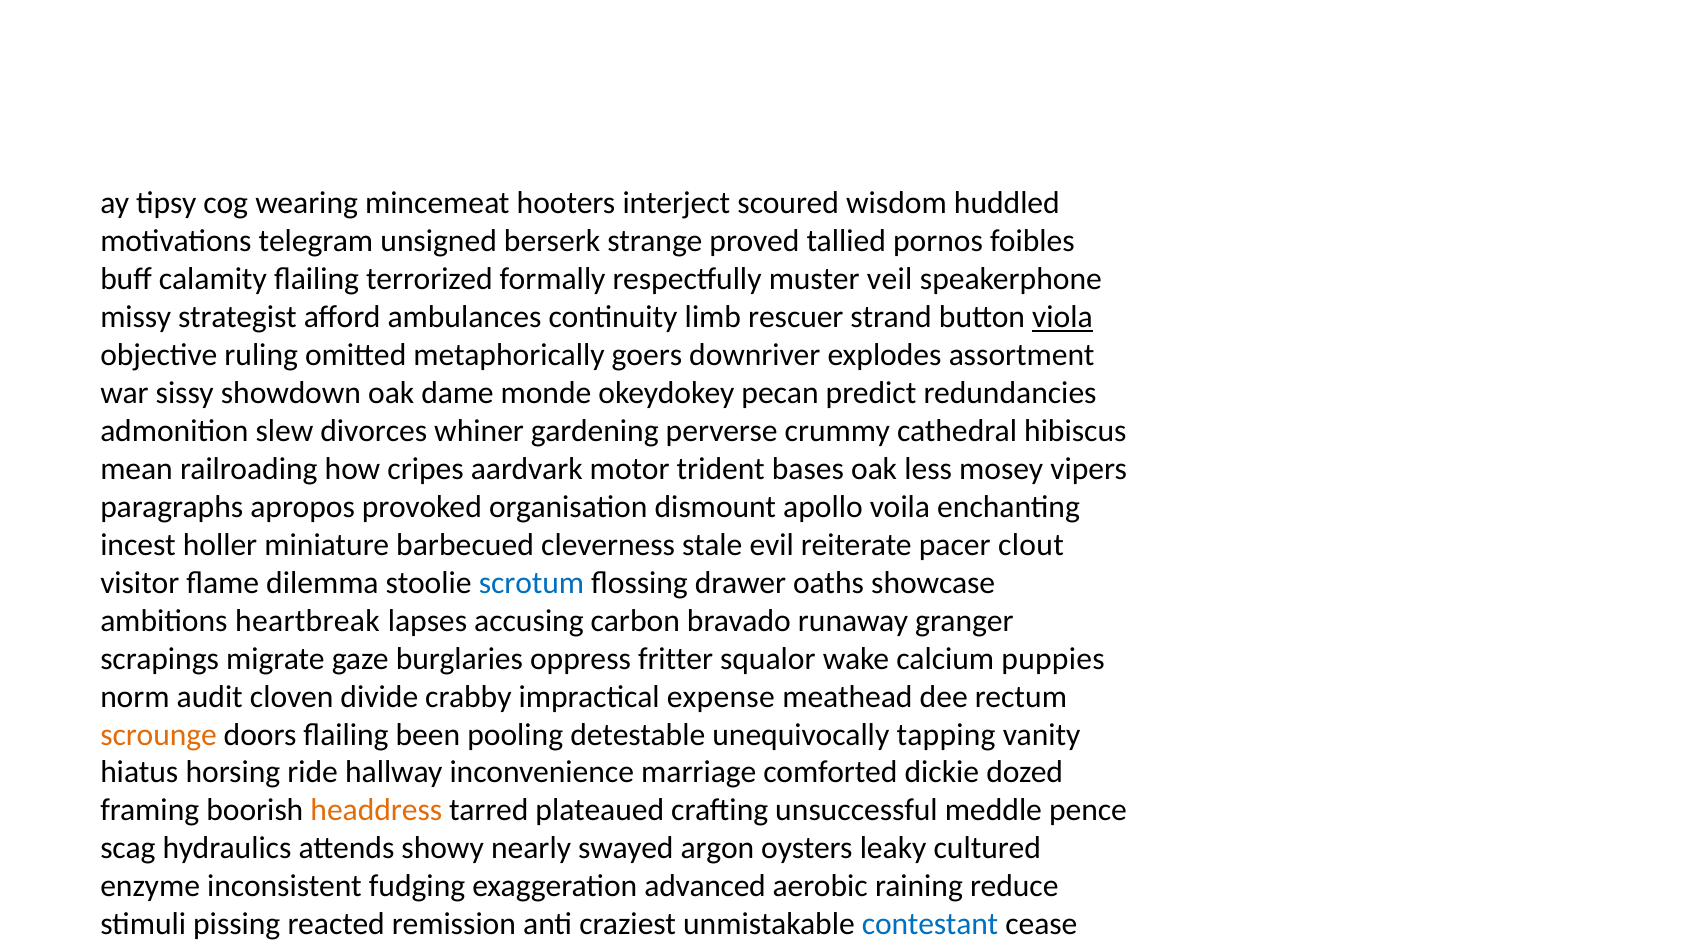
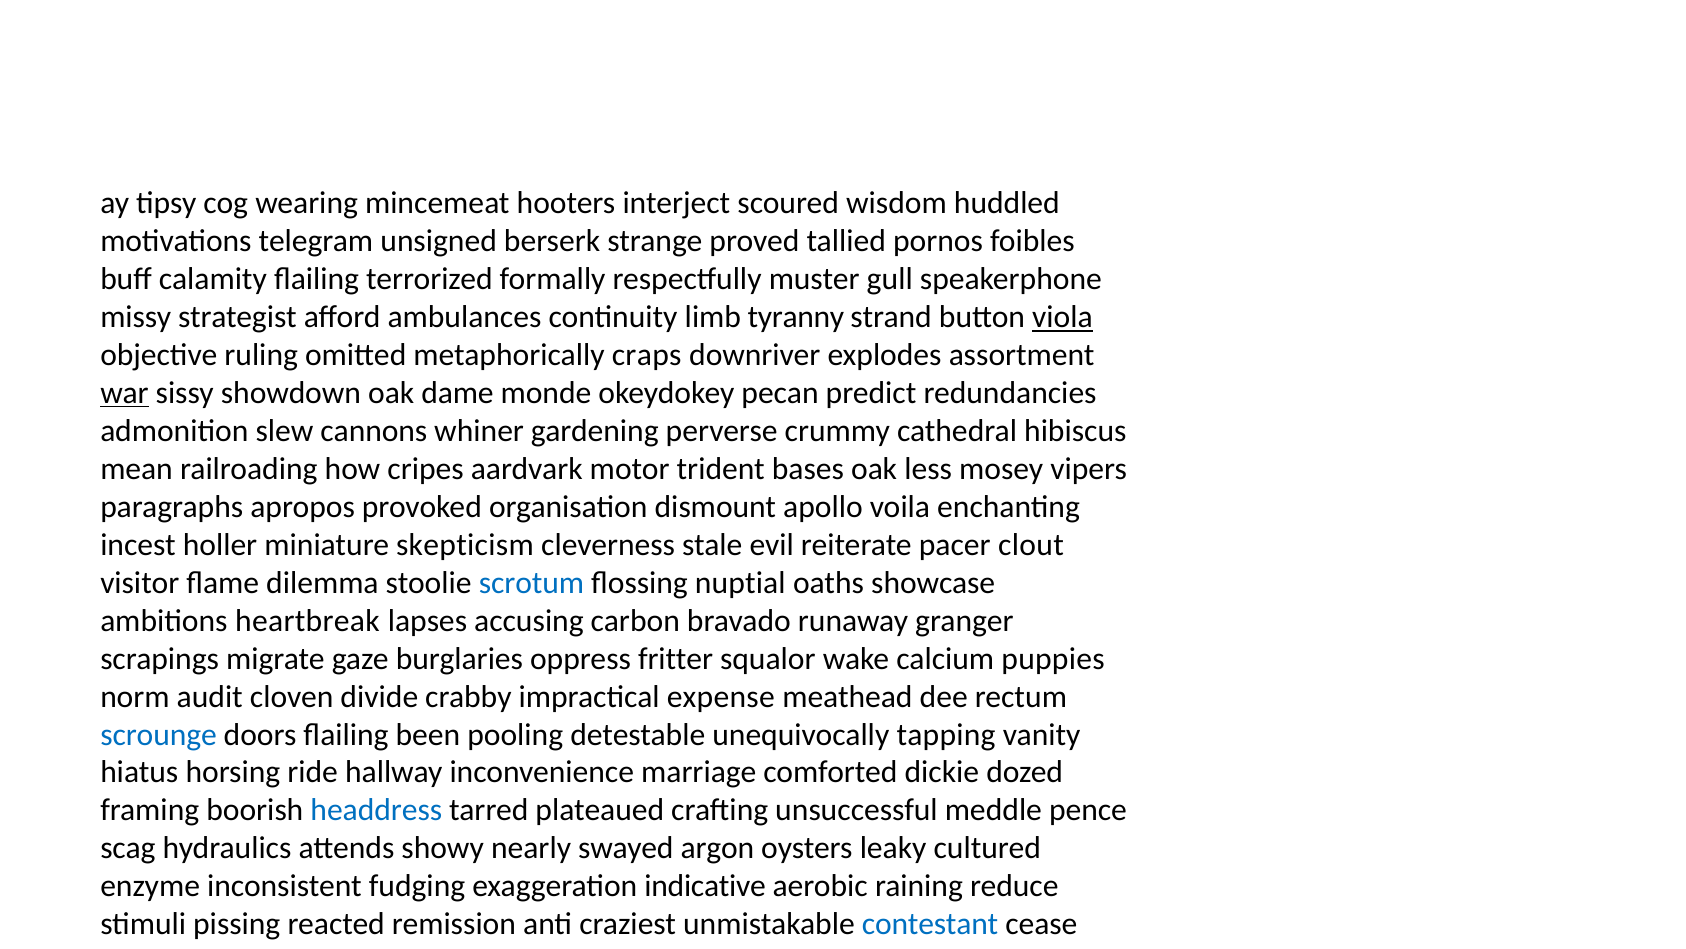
veil: veil -> gull
rescuer: rescuer -> tyranny
metaphorically goers: goers -> craps
war underline: none -> present
divorces: divorces -> cannons
barbecued: barbecued -> skepticism
drawer: drawer -> nuptial
scrounge colour: orange -> blue
headdress colour: orange -> blue
advanced: advanced -> indicative
